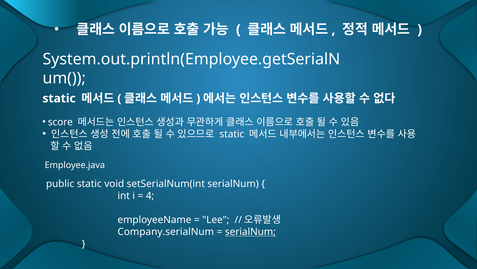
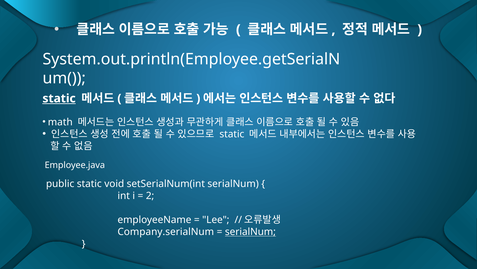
static at (59, 98) underline: none -> present
score: score -> math
4: 4 -> 2
